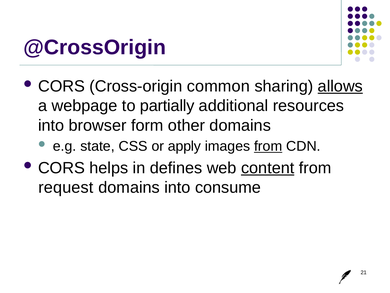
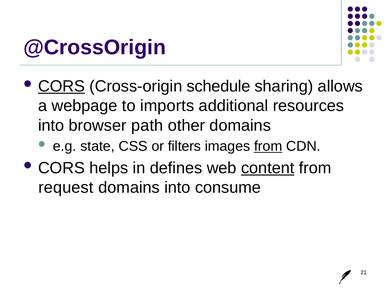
CORS at (61, 86) underline: none -> present
common: common -> schedule
allows underline: present -> none
partially: partially -> imports
form: form -> path
apply: apply -> filters
